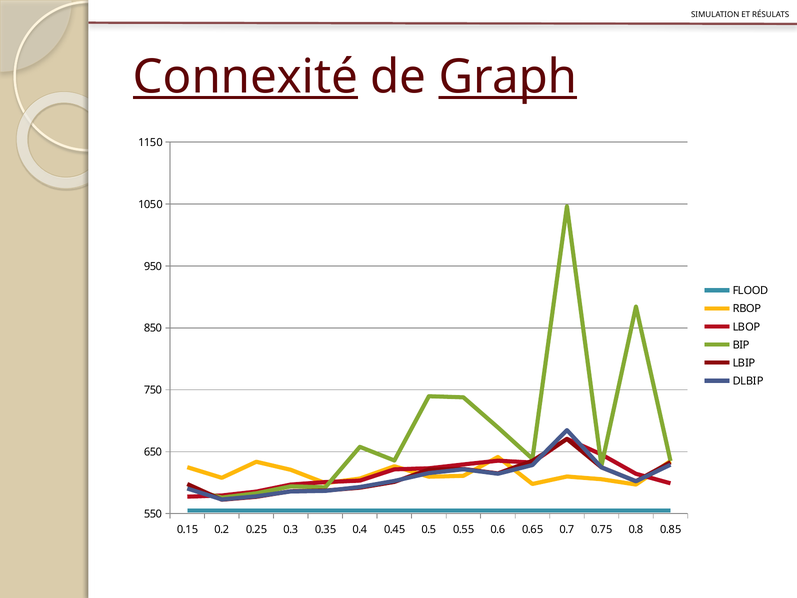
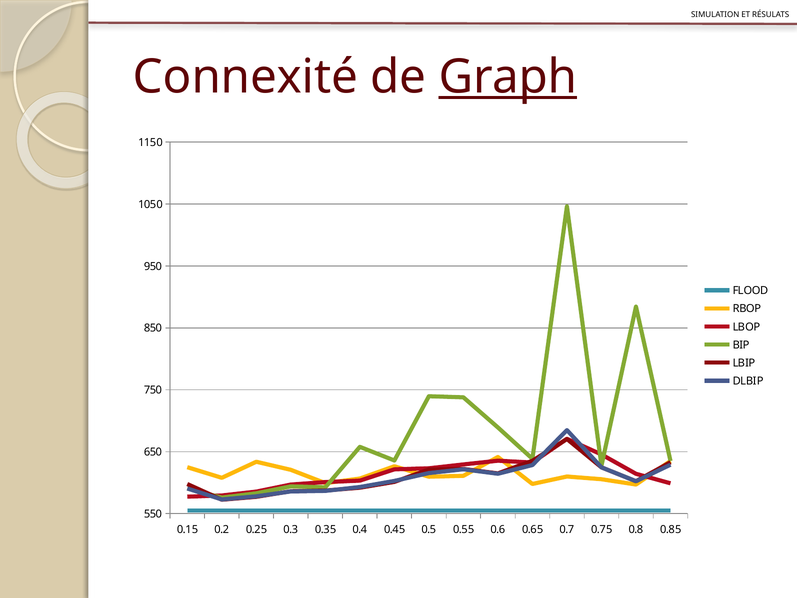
Connexité underline: present -> none
